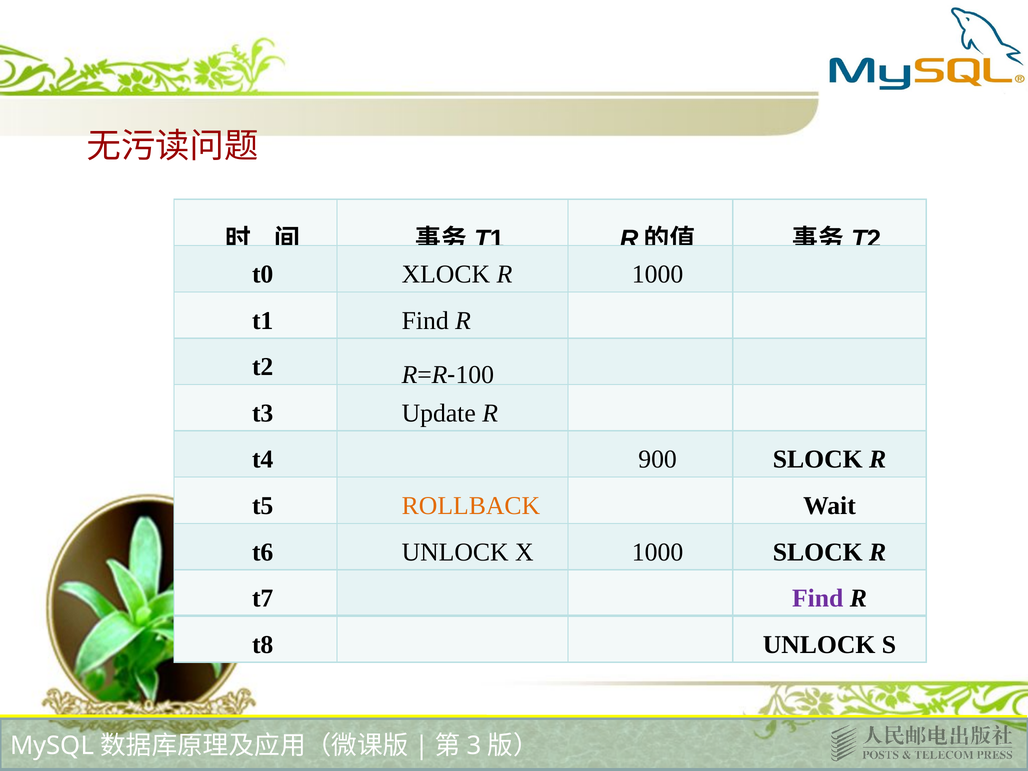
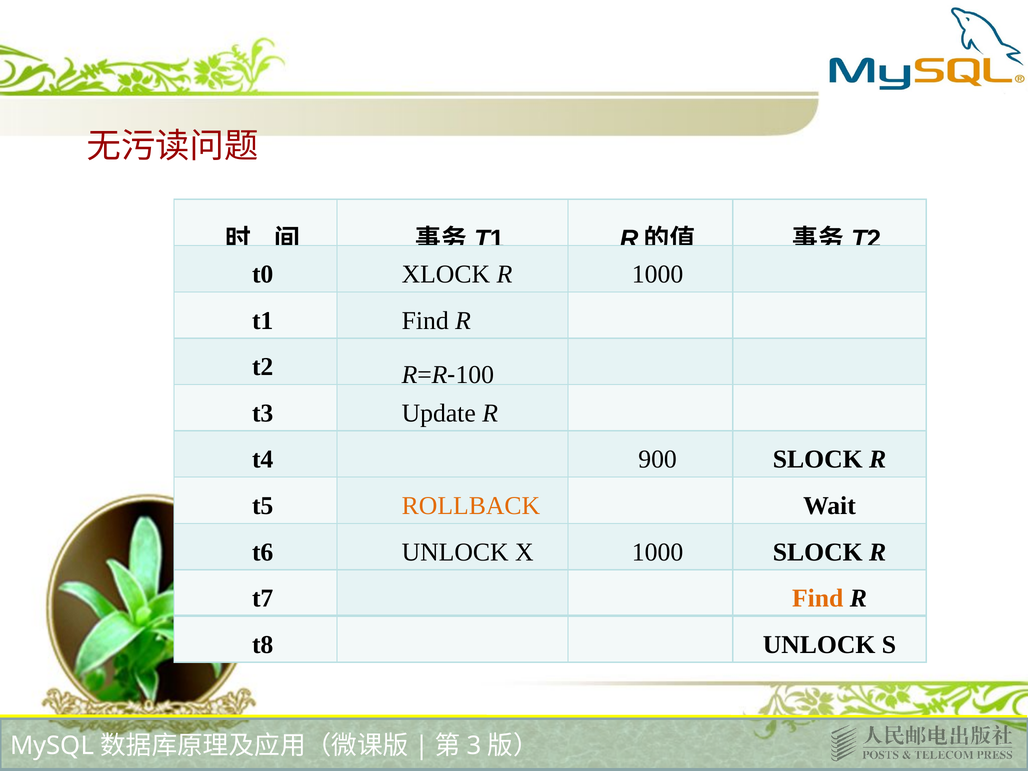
Find at (818, 598) colour: purple -> orange
